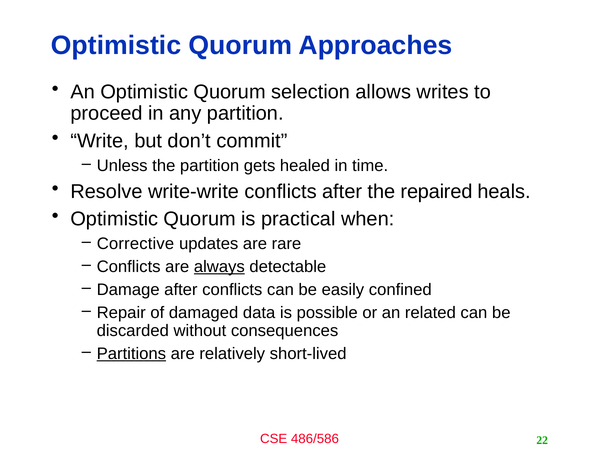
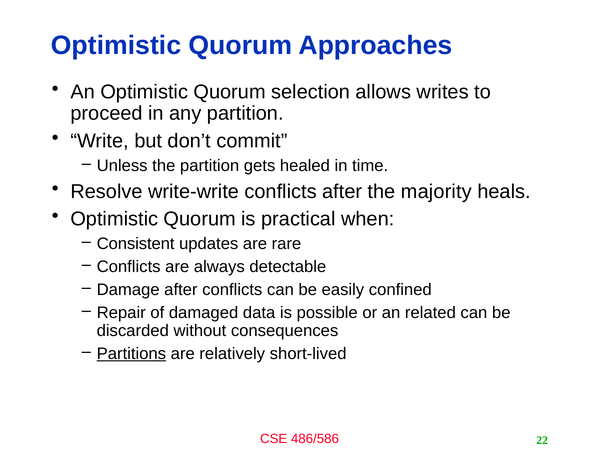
repaired: repaired -> majority
Corrective: Corrective -> Consistent
always underline: present -> none
